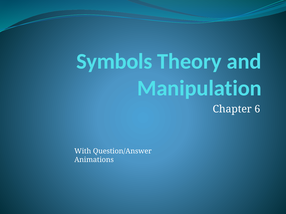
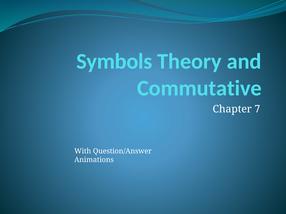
Manipulation: Manipulation -> Commutative
6: 6 -> 7
